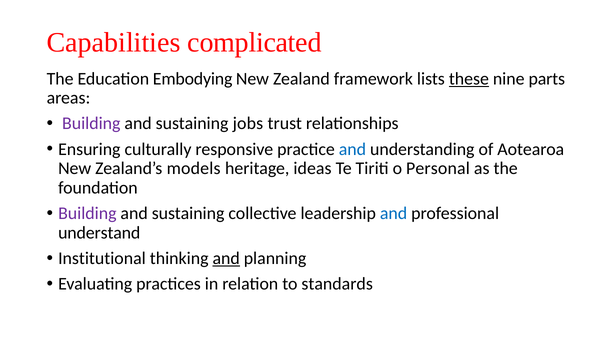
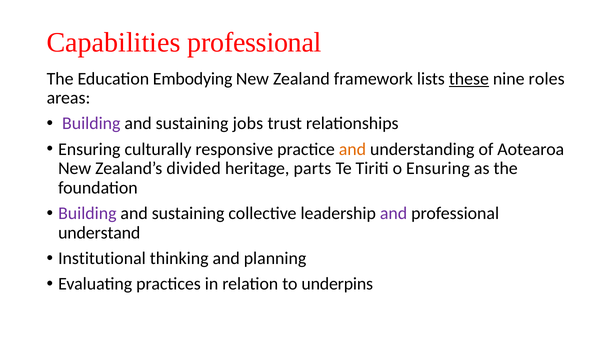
Capabilities complicated: complicated -> professional
parts: parts -> roles
and at (352, 149) colour: blue -> orange
models: models -> divided
ideas: ideas -> parts
o Personal: Personal -> Ensuring
and at (394, 214) colour: blue -> purple
and at (226, 259) underline: present -> none
standards: standards -> underpins
